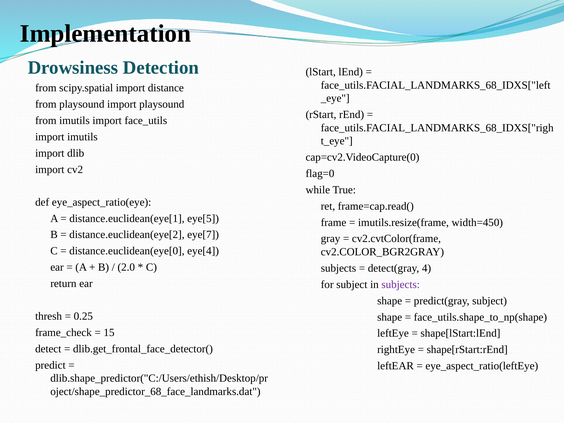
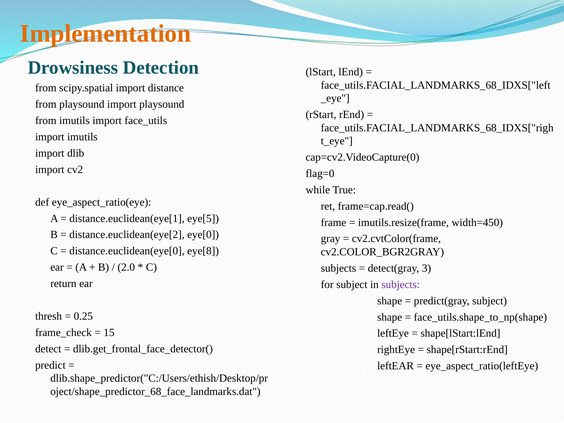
Implementation colour: black -> orange
eye[7: eye[7 -> eye[0
eye[4: eye[4 -> eye[8
4: 4 -> 3
